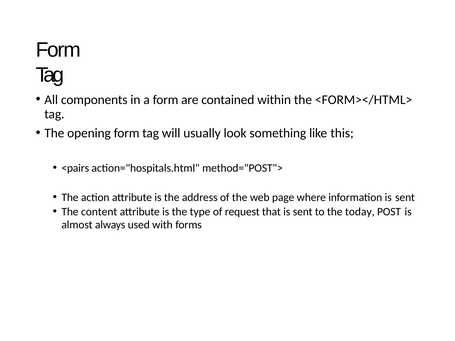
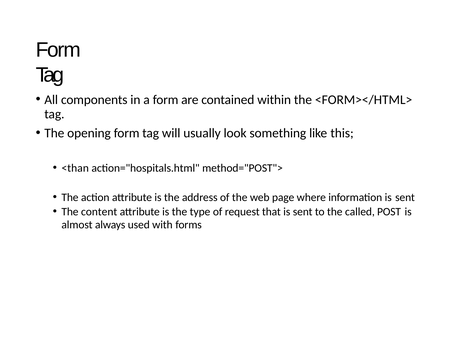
<pairs: <pairs -> <than
today: today -> called
